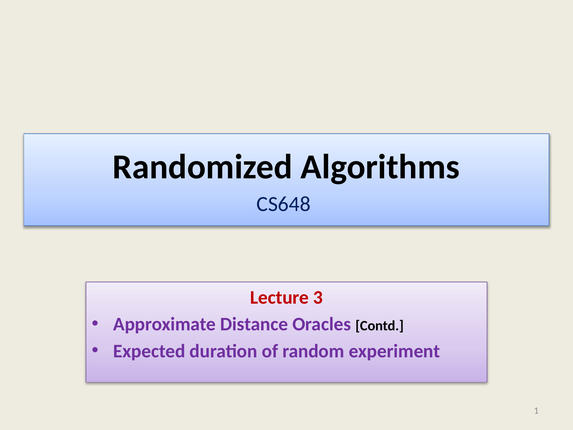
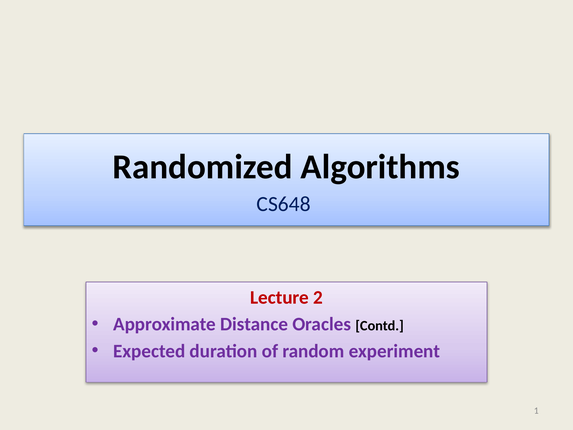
3: 3 -> 2
